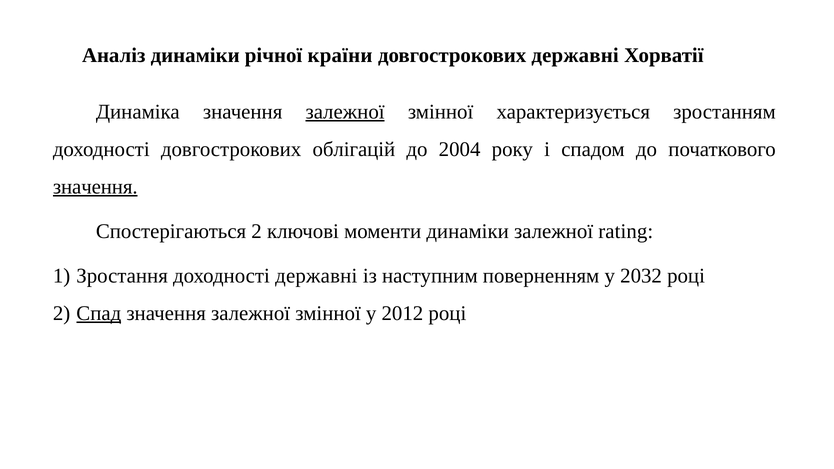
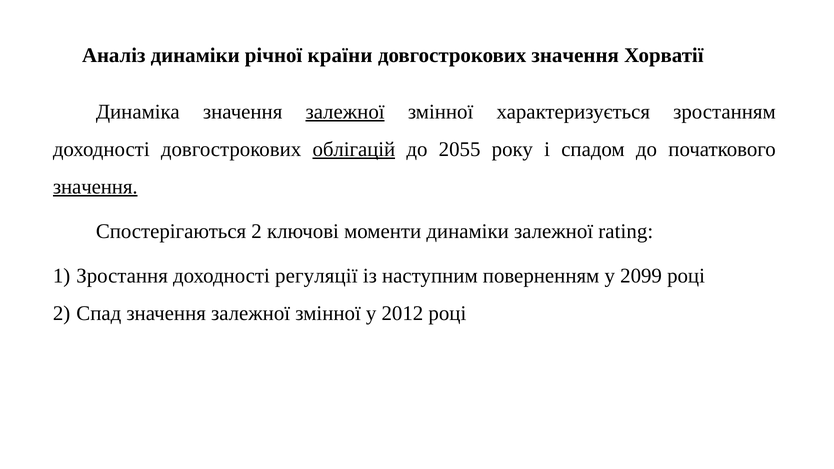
довгострокових державні: державні -> значення
облігацій underline: none -> present
2004: 2004 -> 2055
доходності державні: державні -> регуляції
2032: 2032 -> 2099
Спад underline: present -> none
